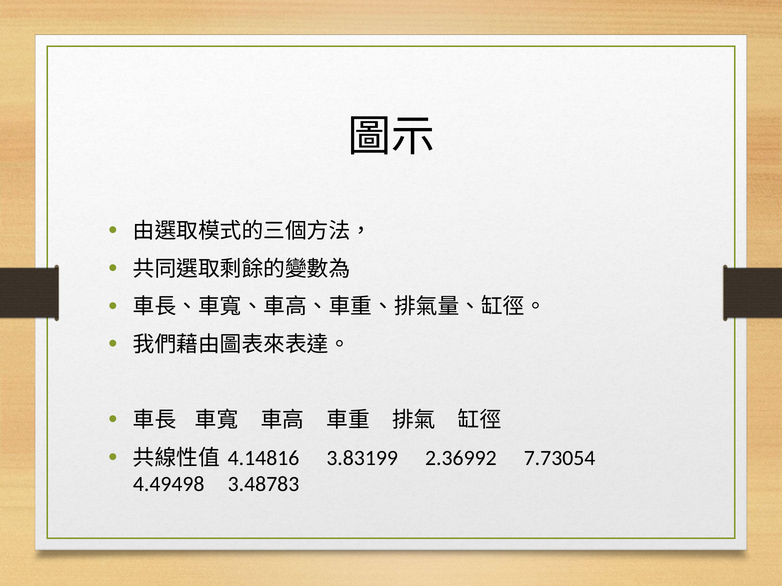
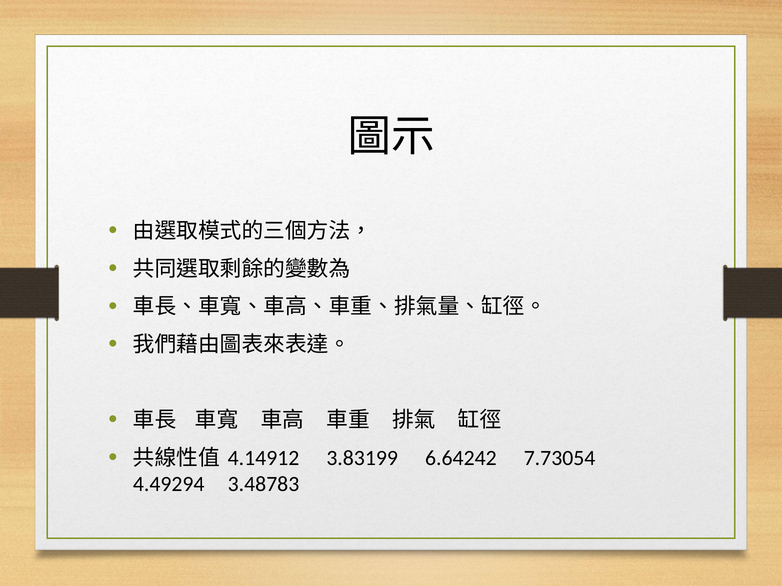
4.14816: 4.14816 -> 4.14912
2.36992: 2.36992 -> 6.64242
4.49498: 4.49498 -> 4.49294
